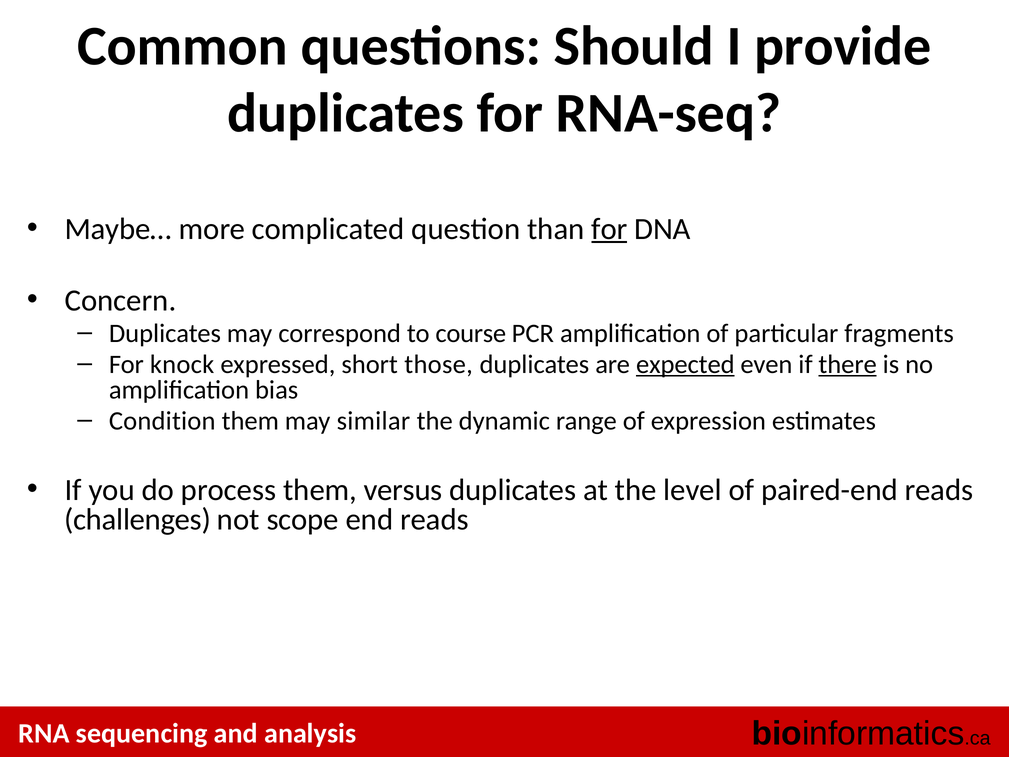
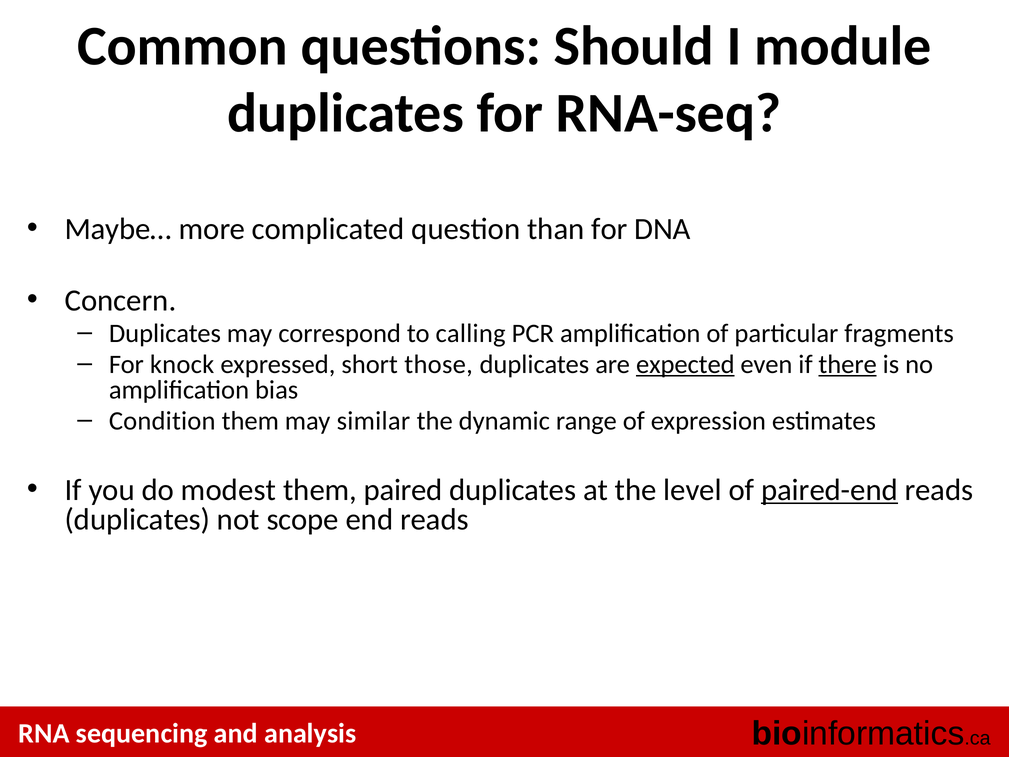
provide: provide -> module
for at (609, 229) underline: present -> none
course: course -> calling
process: process -> modest
versus: versus -> paired
paired-end underline: none -> present
challenges at (138, 519): challenges -> duplicates
